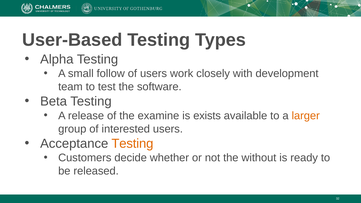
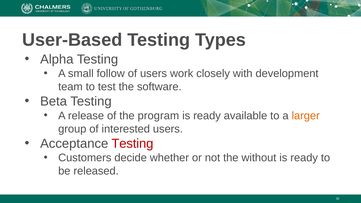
examine: examine -> program
exists at (207, 116): exists -> ready
Testing at (132, 144) colour: orange -> red
